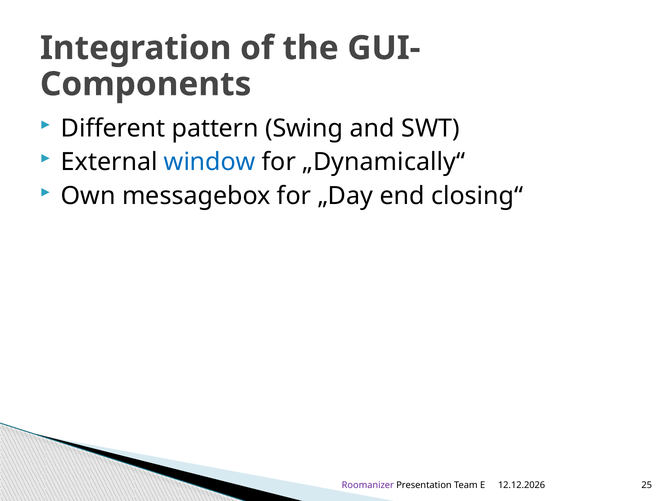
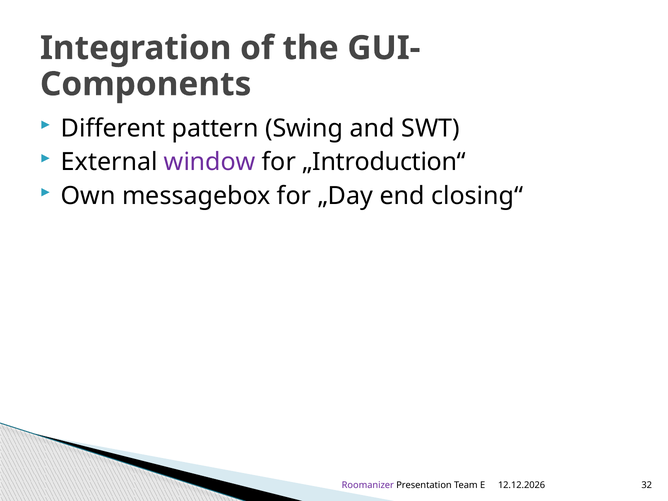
window colour: blue -> purple
„Dynamically“: „Dynamically“ -> „Introduction“
25: 25 -> 32
